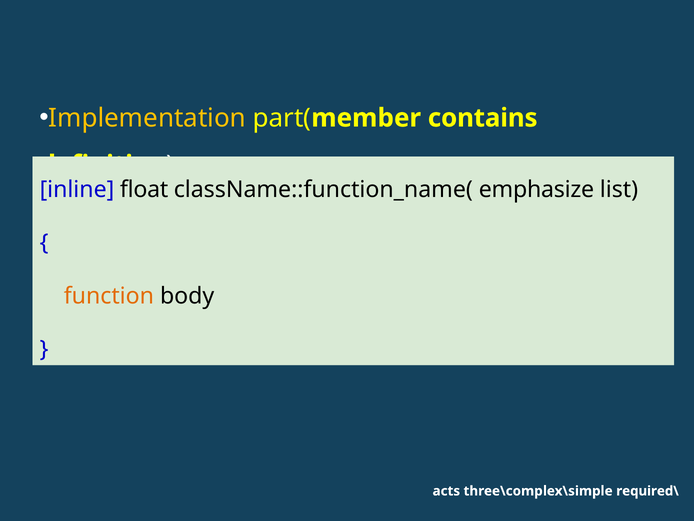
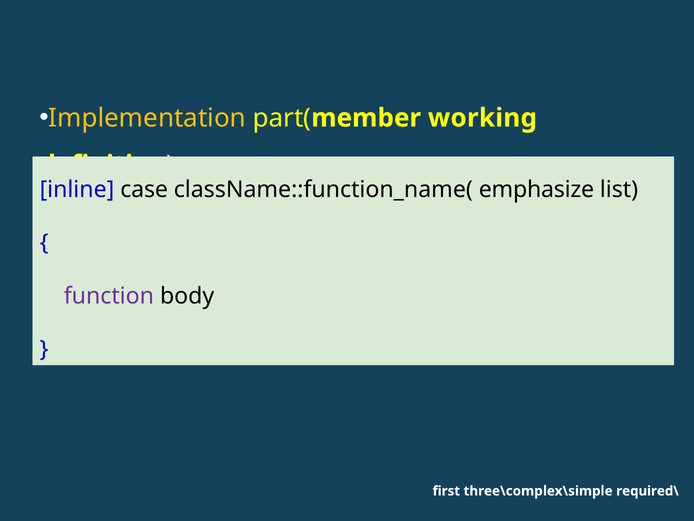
contains: contains -> working
float: float -> case
function colour: orange -> purple
acts: acts -> first
